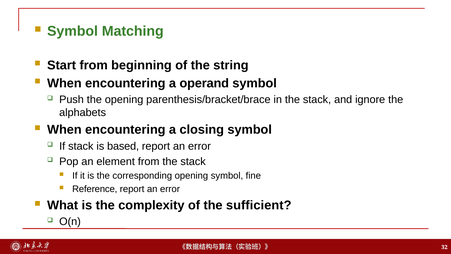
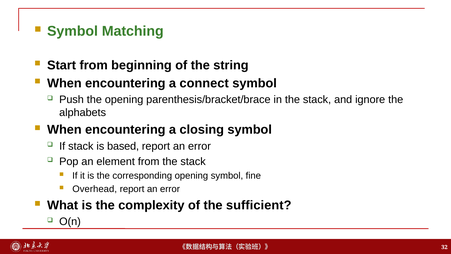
operand: operand -> connect
Reference: Reference -> Overhead
